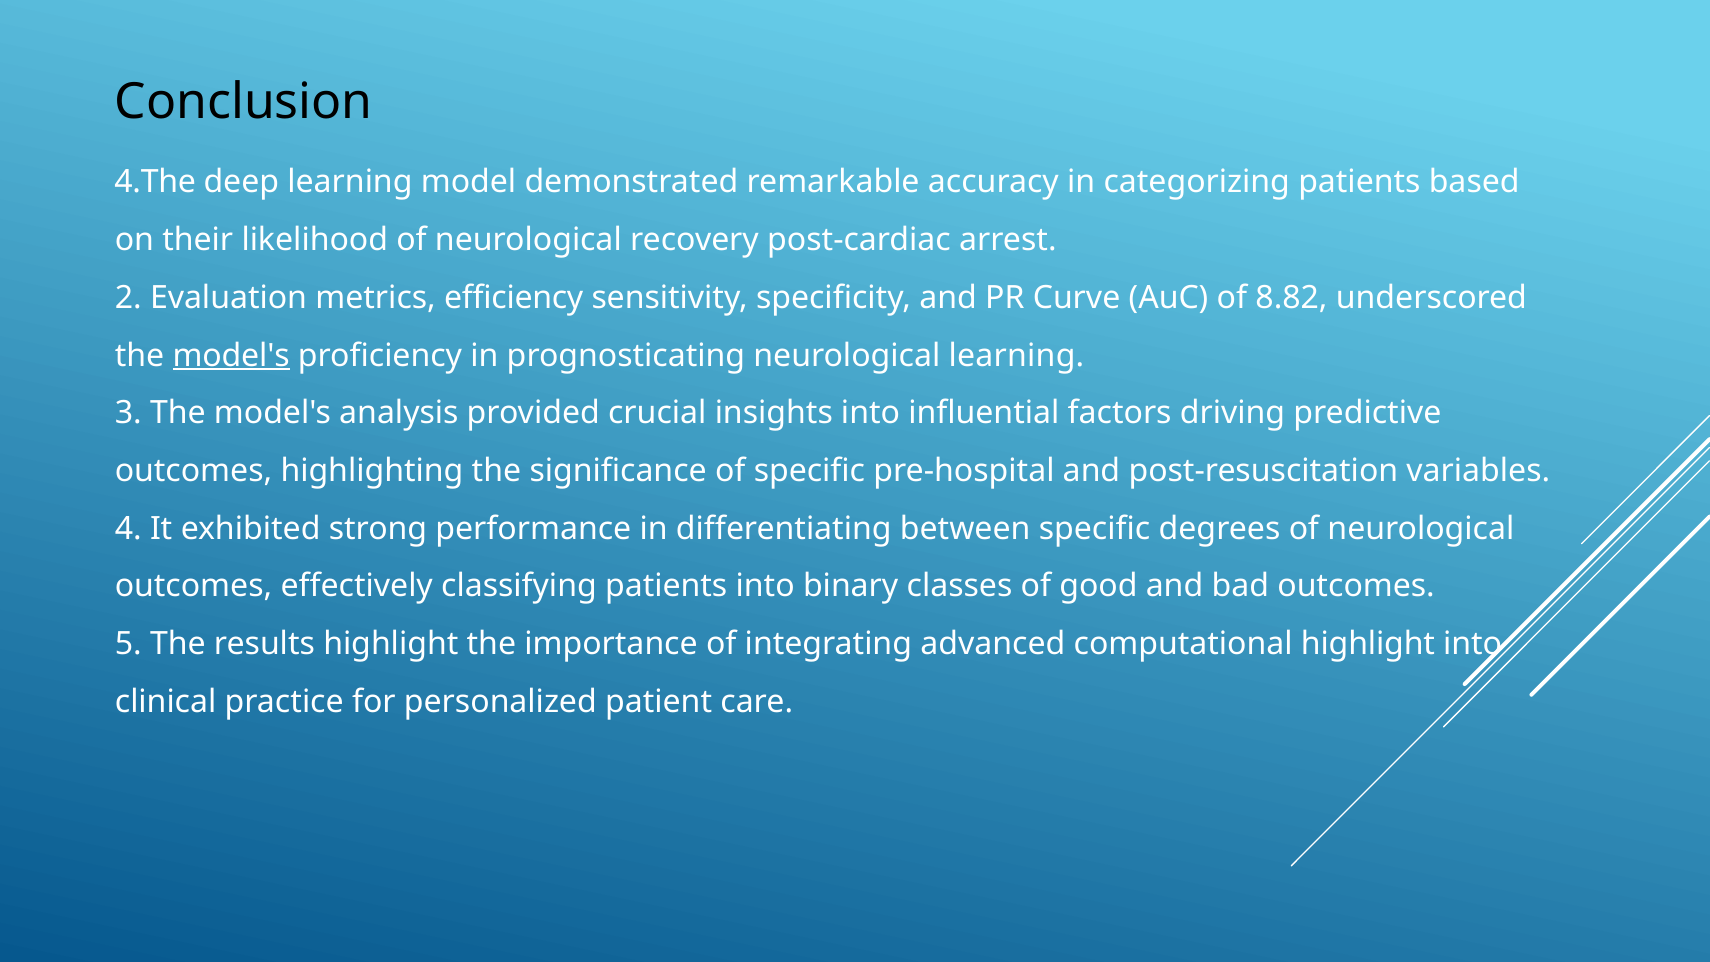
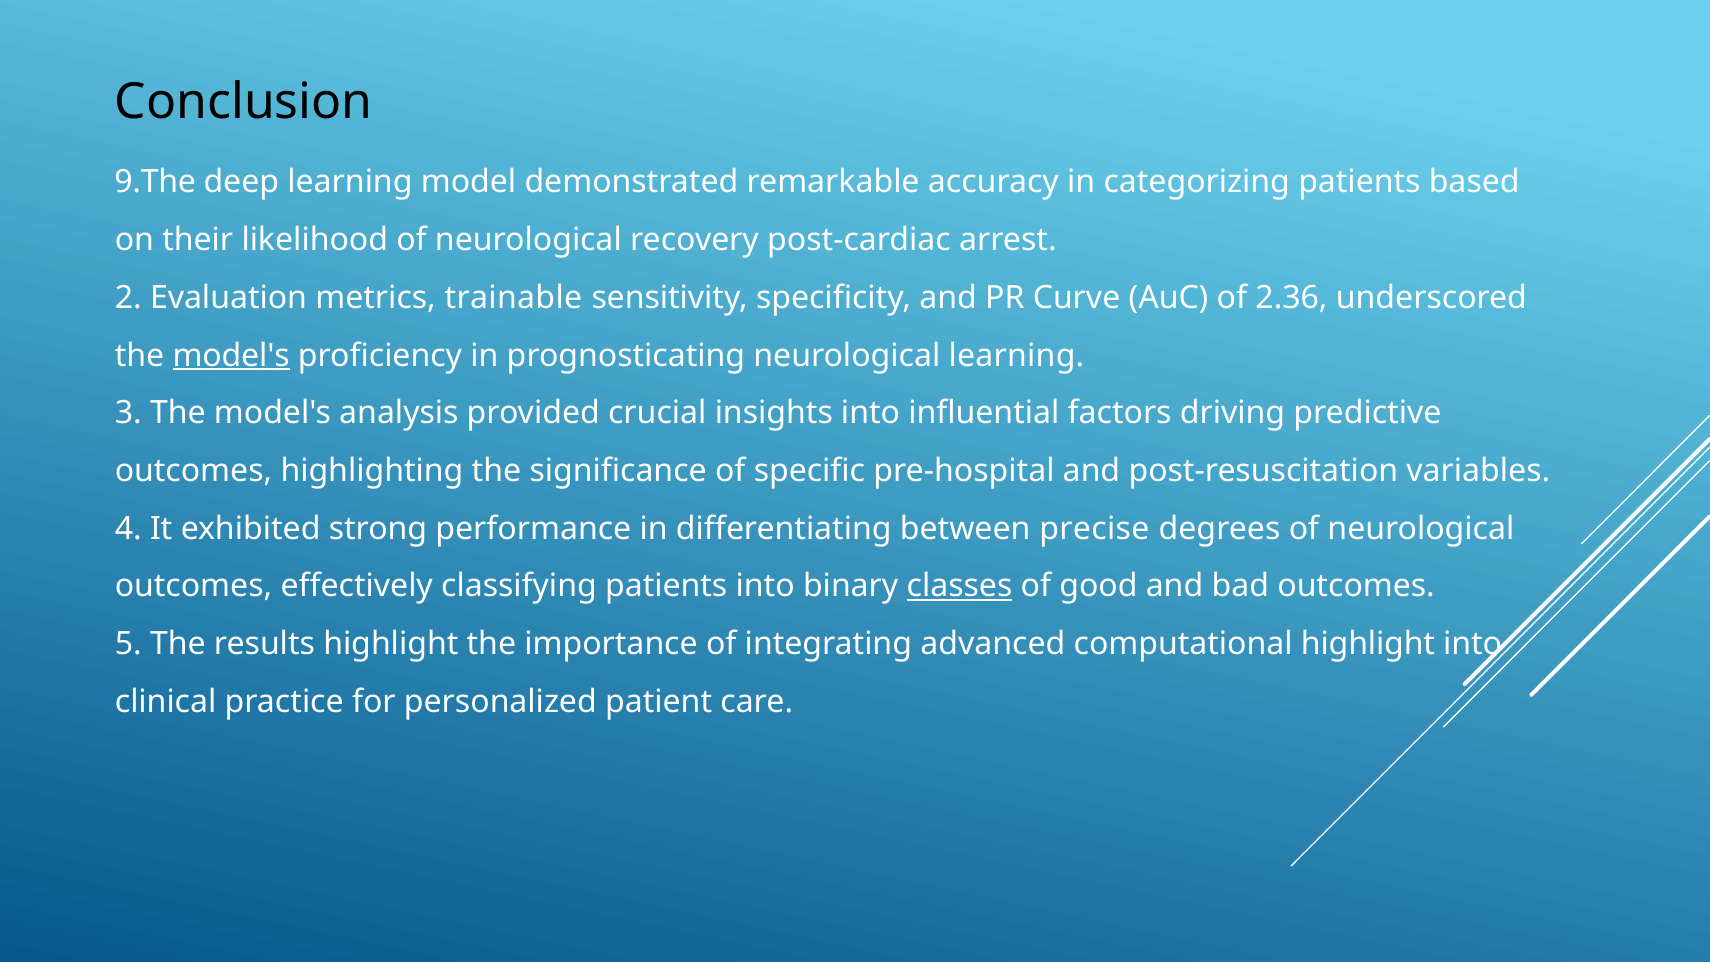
4.The: 4.The -> 9.The
efficiency: efficiency -> trainable
8.82: 8.82 -> 2.36
between specific: specific -> precise
classes underline: none -> present
